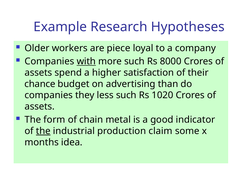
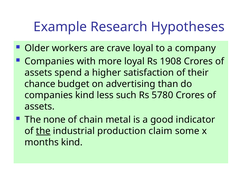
piece: piece -> crave
with underline: present -> none
more such: such -> loyal
8000: 8000 -> 1908
companies they: they -> kind
1020: 1020 -> 5780
form: form -> none
months idea: idea -> kind
